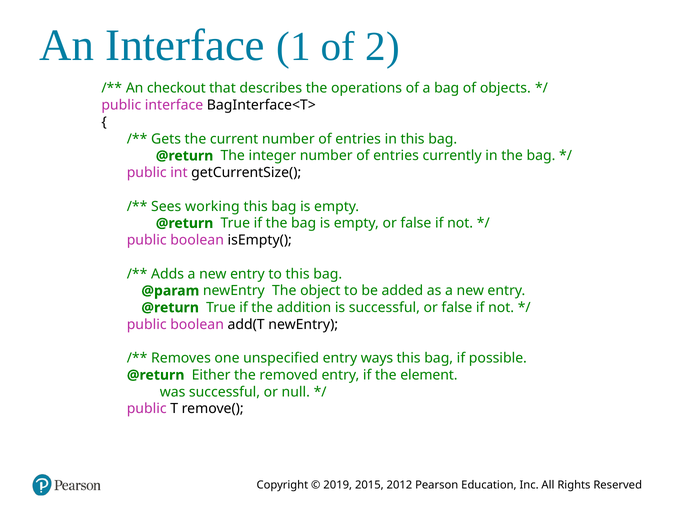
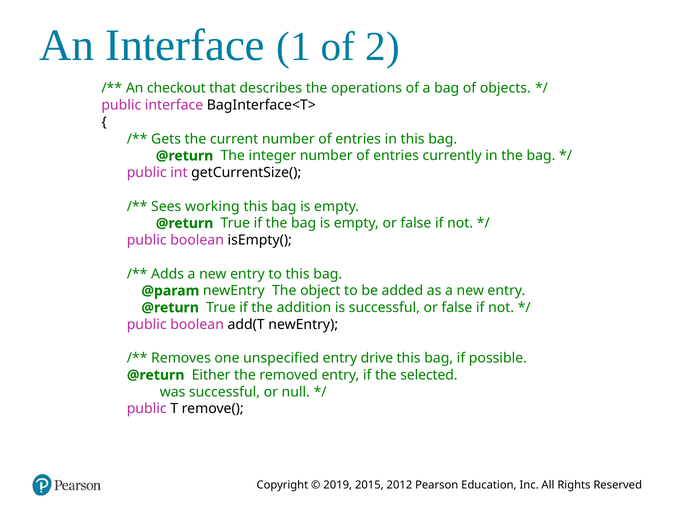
ways: ways -> drive
element: element -> selected
